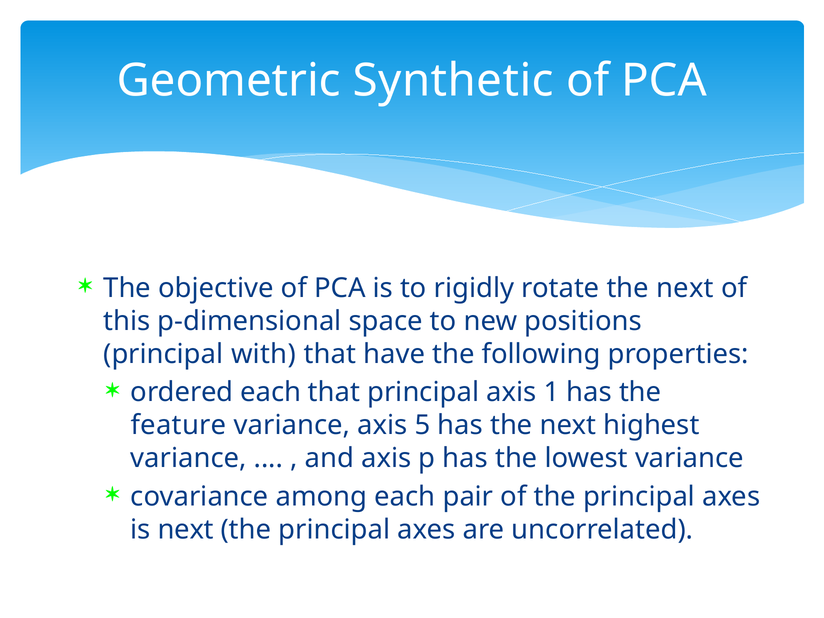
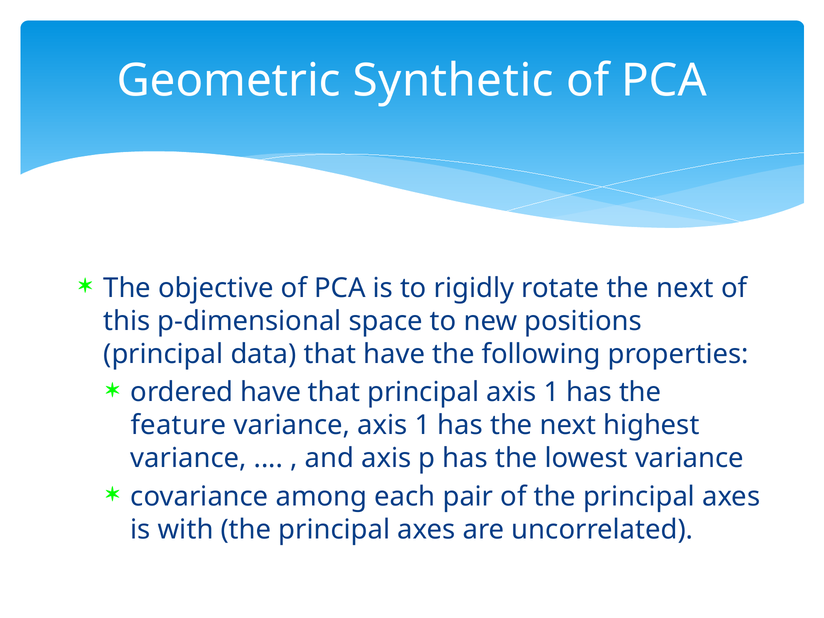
with: with -> data
ordered each: each -> have
variance axis 5: 5 -> 1
is next: next -> with
